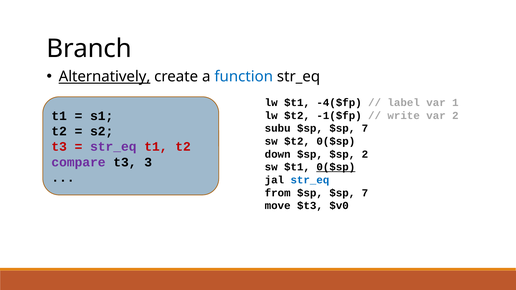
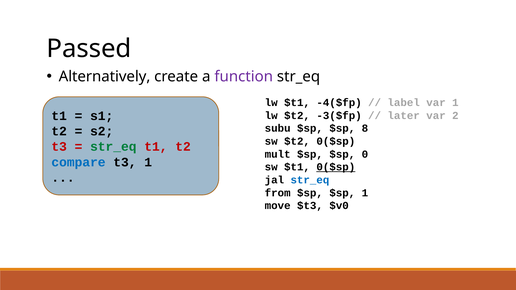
Branch: Branch -> Passed
Alternatively underline: present -> none
function colour: blue -> purple
-1($fp: -1($fp -> -3($fp
write: write -> later
subu $sp $sp 7: 7 -> 8
str_eq at (113, 147) colour: purple -> green
down: down -> mult
$sp 2: 2 -> 0
compare colour: purple -> blue
t3 3: 3 -> 1
7 at (365, 193): 7 -> 1
